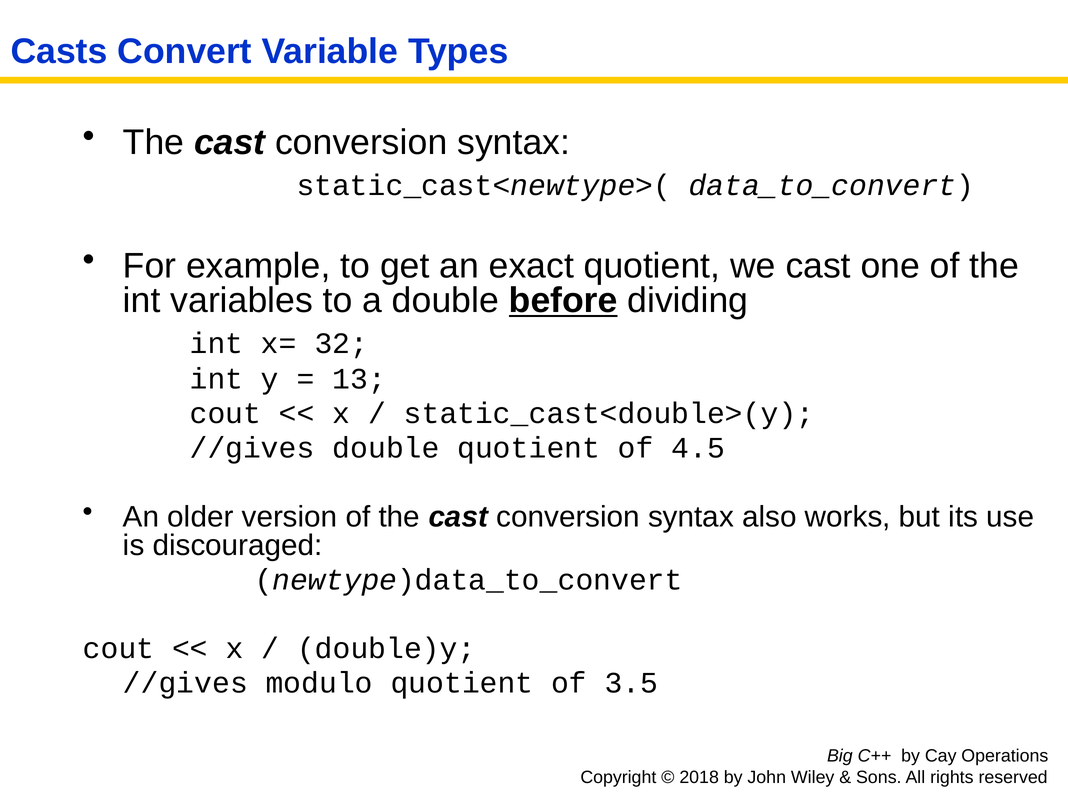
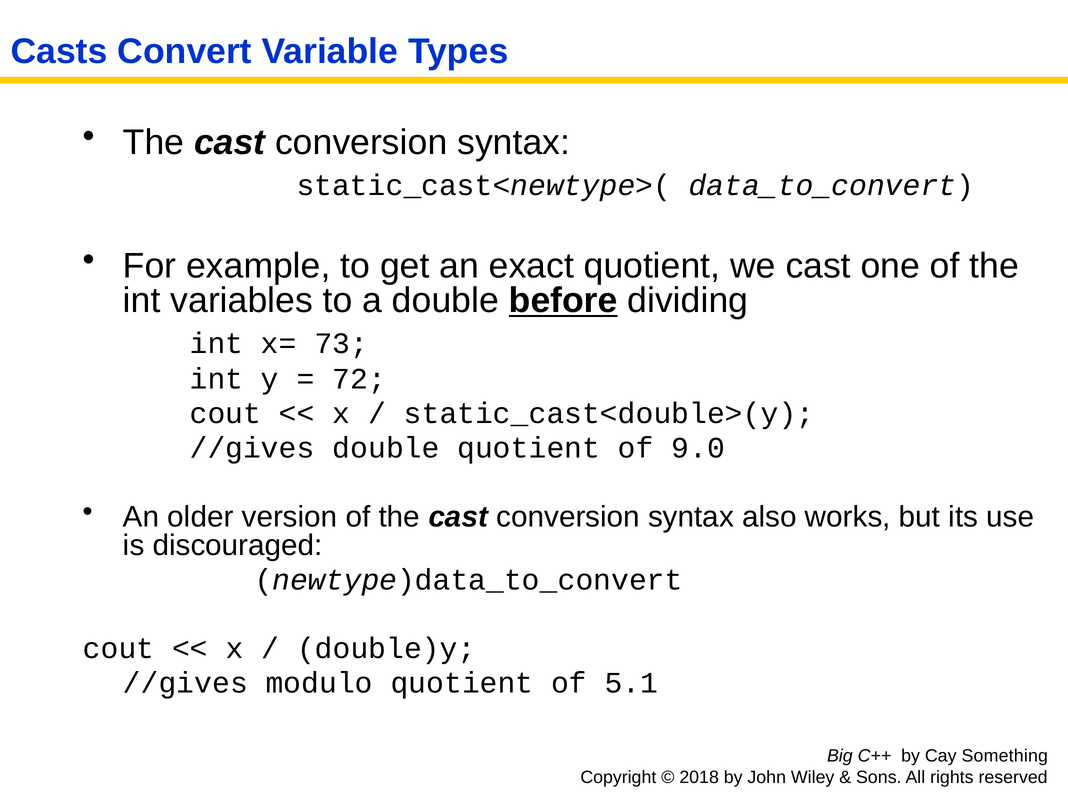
32: 32 -> 73
13: 13 -> 72
4.5: 4.5 -> 9.0
3.5: 3.5 -> 5.1
Operations: Operations -> Something
